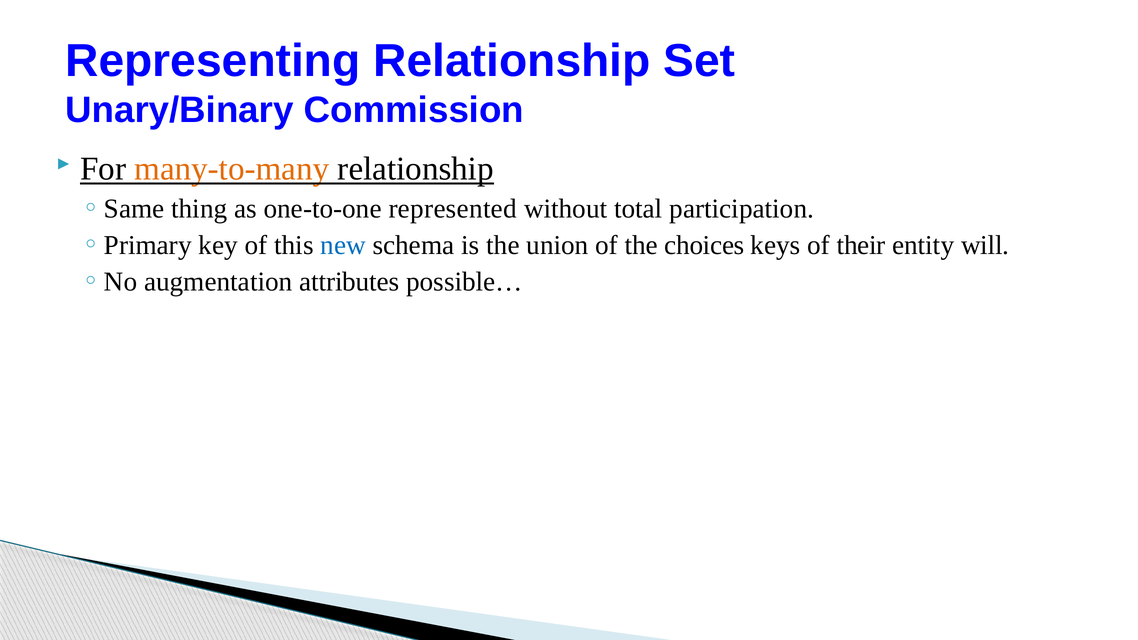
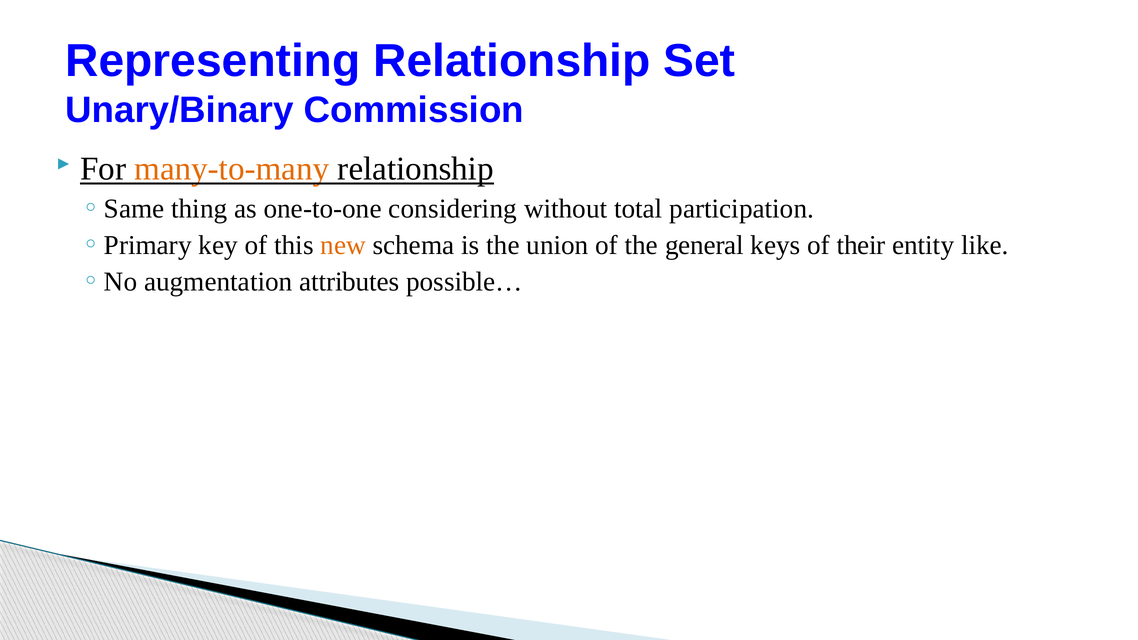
represented: represented -> considering
new colour: blue -> orange
choices: choices -> general
will: will -> like
